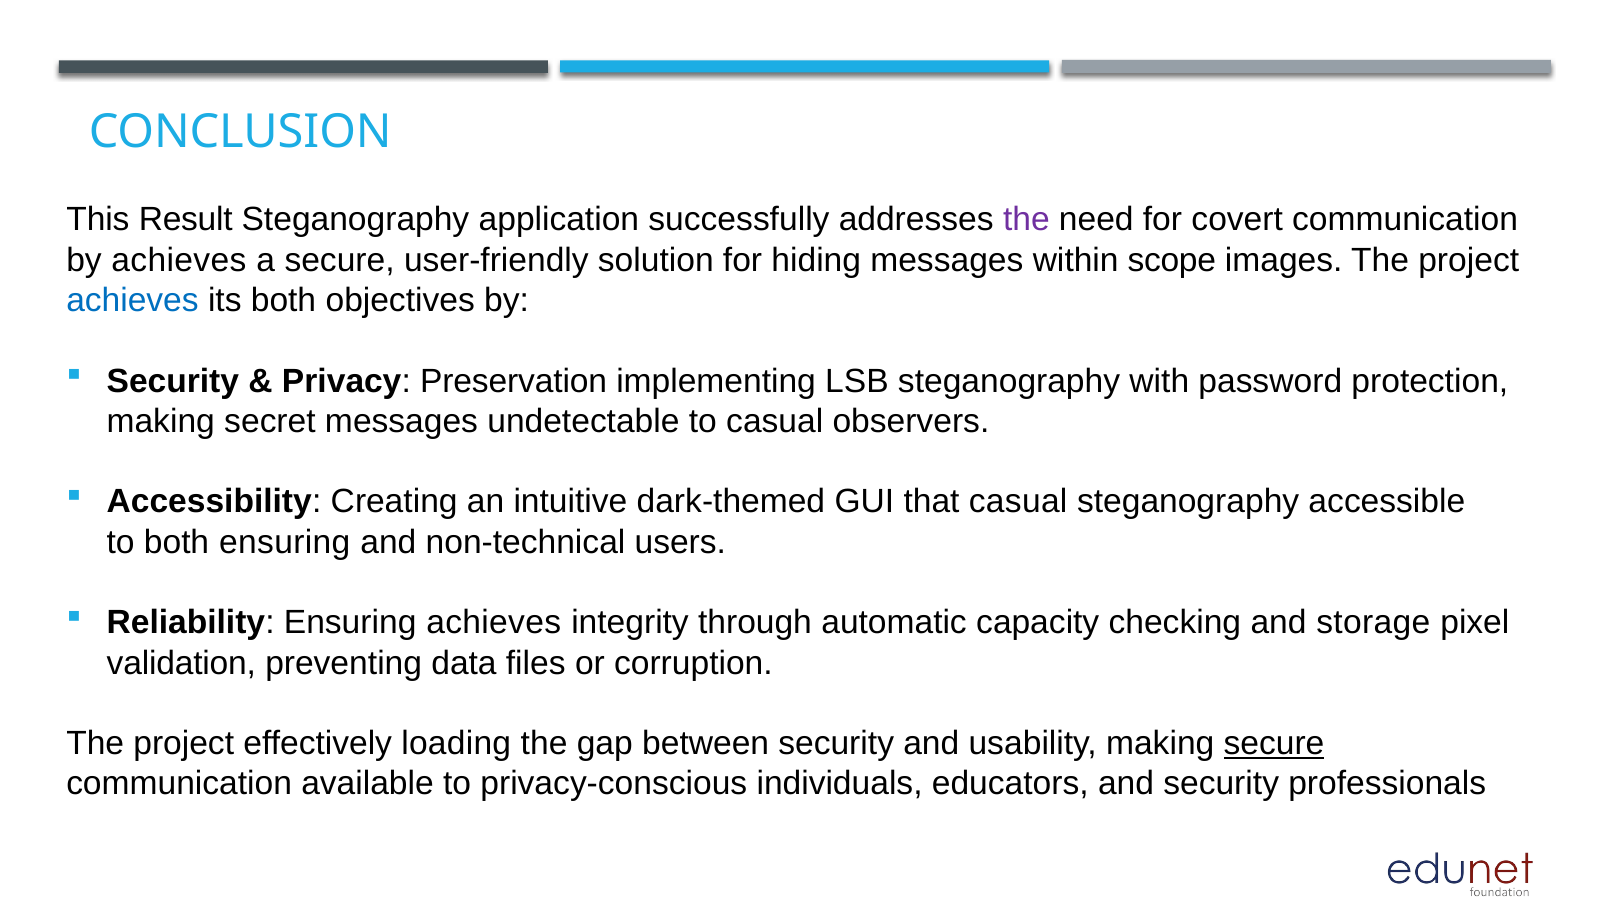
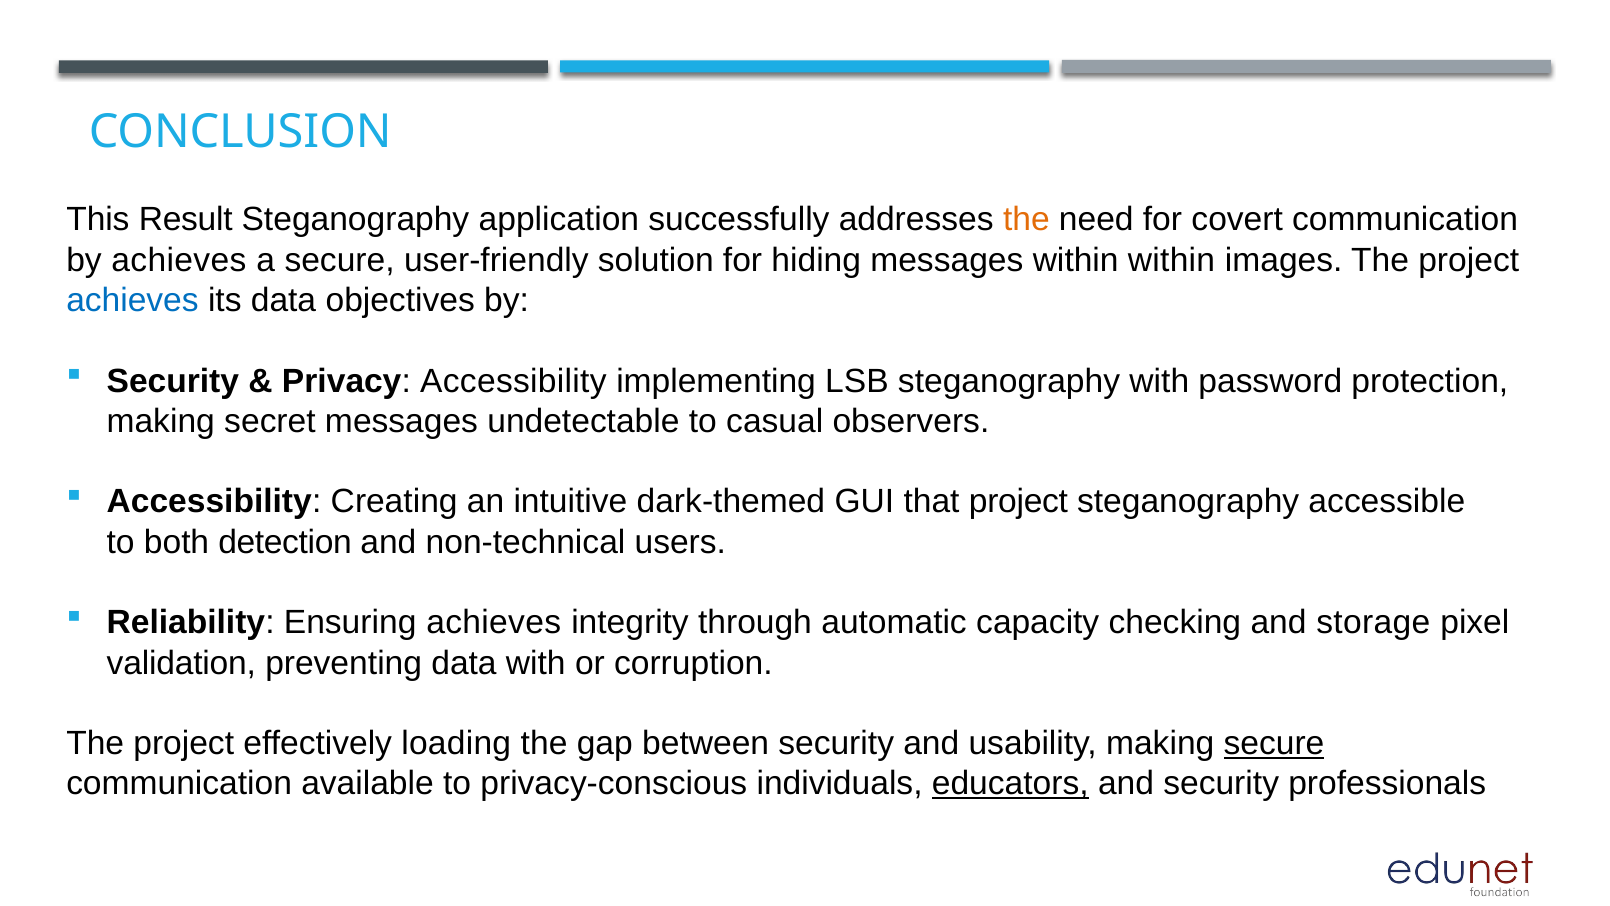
the at (1026, 220) colour: purple -> orange
within scope: scope -> within
its both: both -> data
Privacy Preservation: Preservation -> Accessibility
that casual: casual -> project
both ensuring: ensuring -> detection
data files: files -> with
educators underline: none -> present
